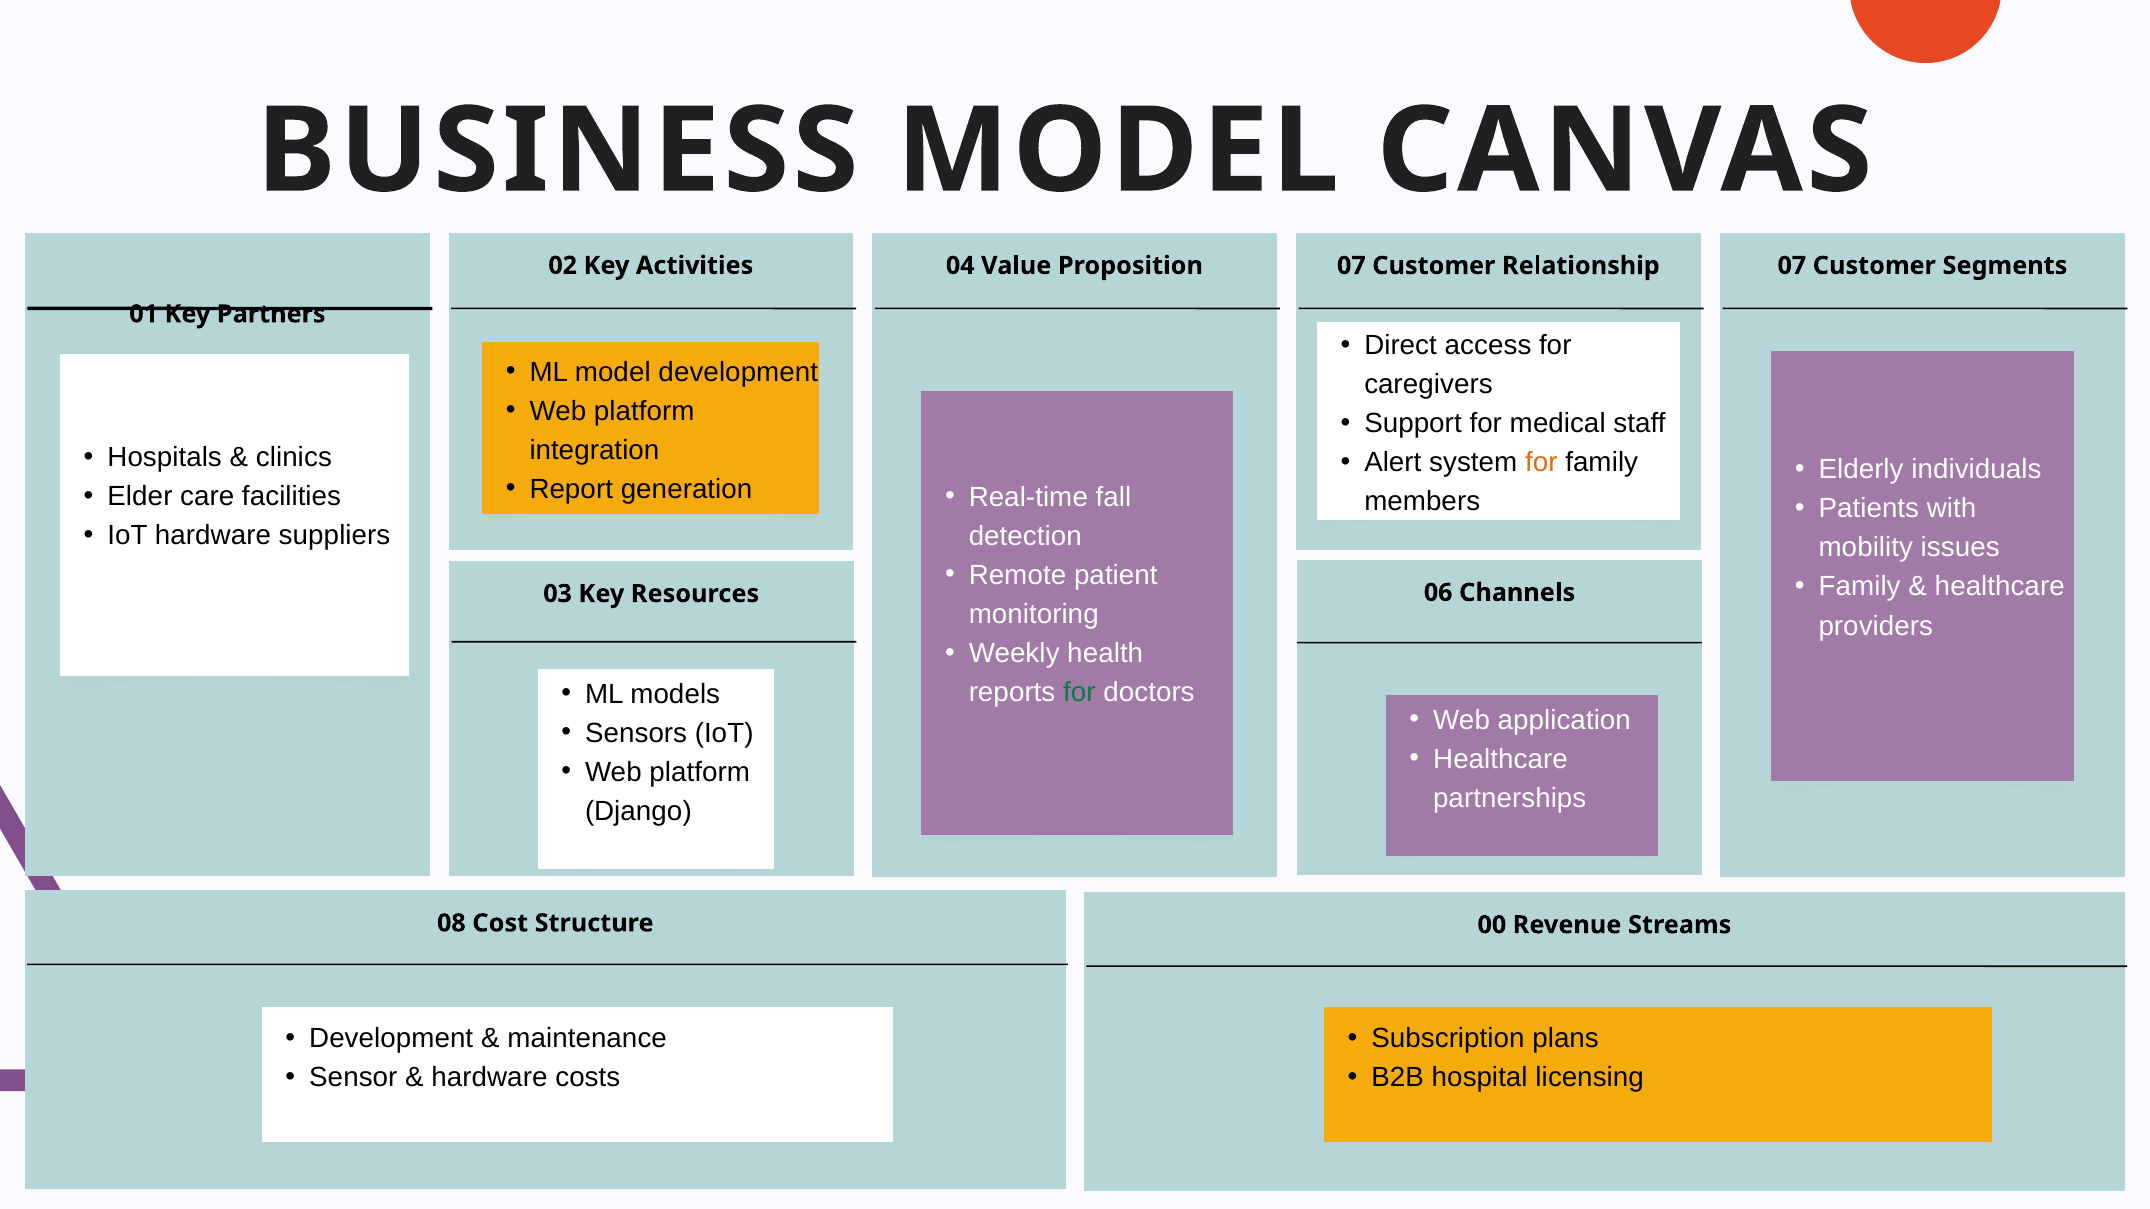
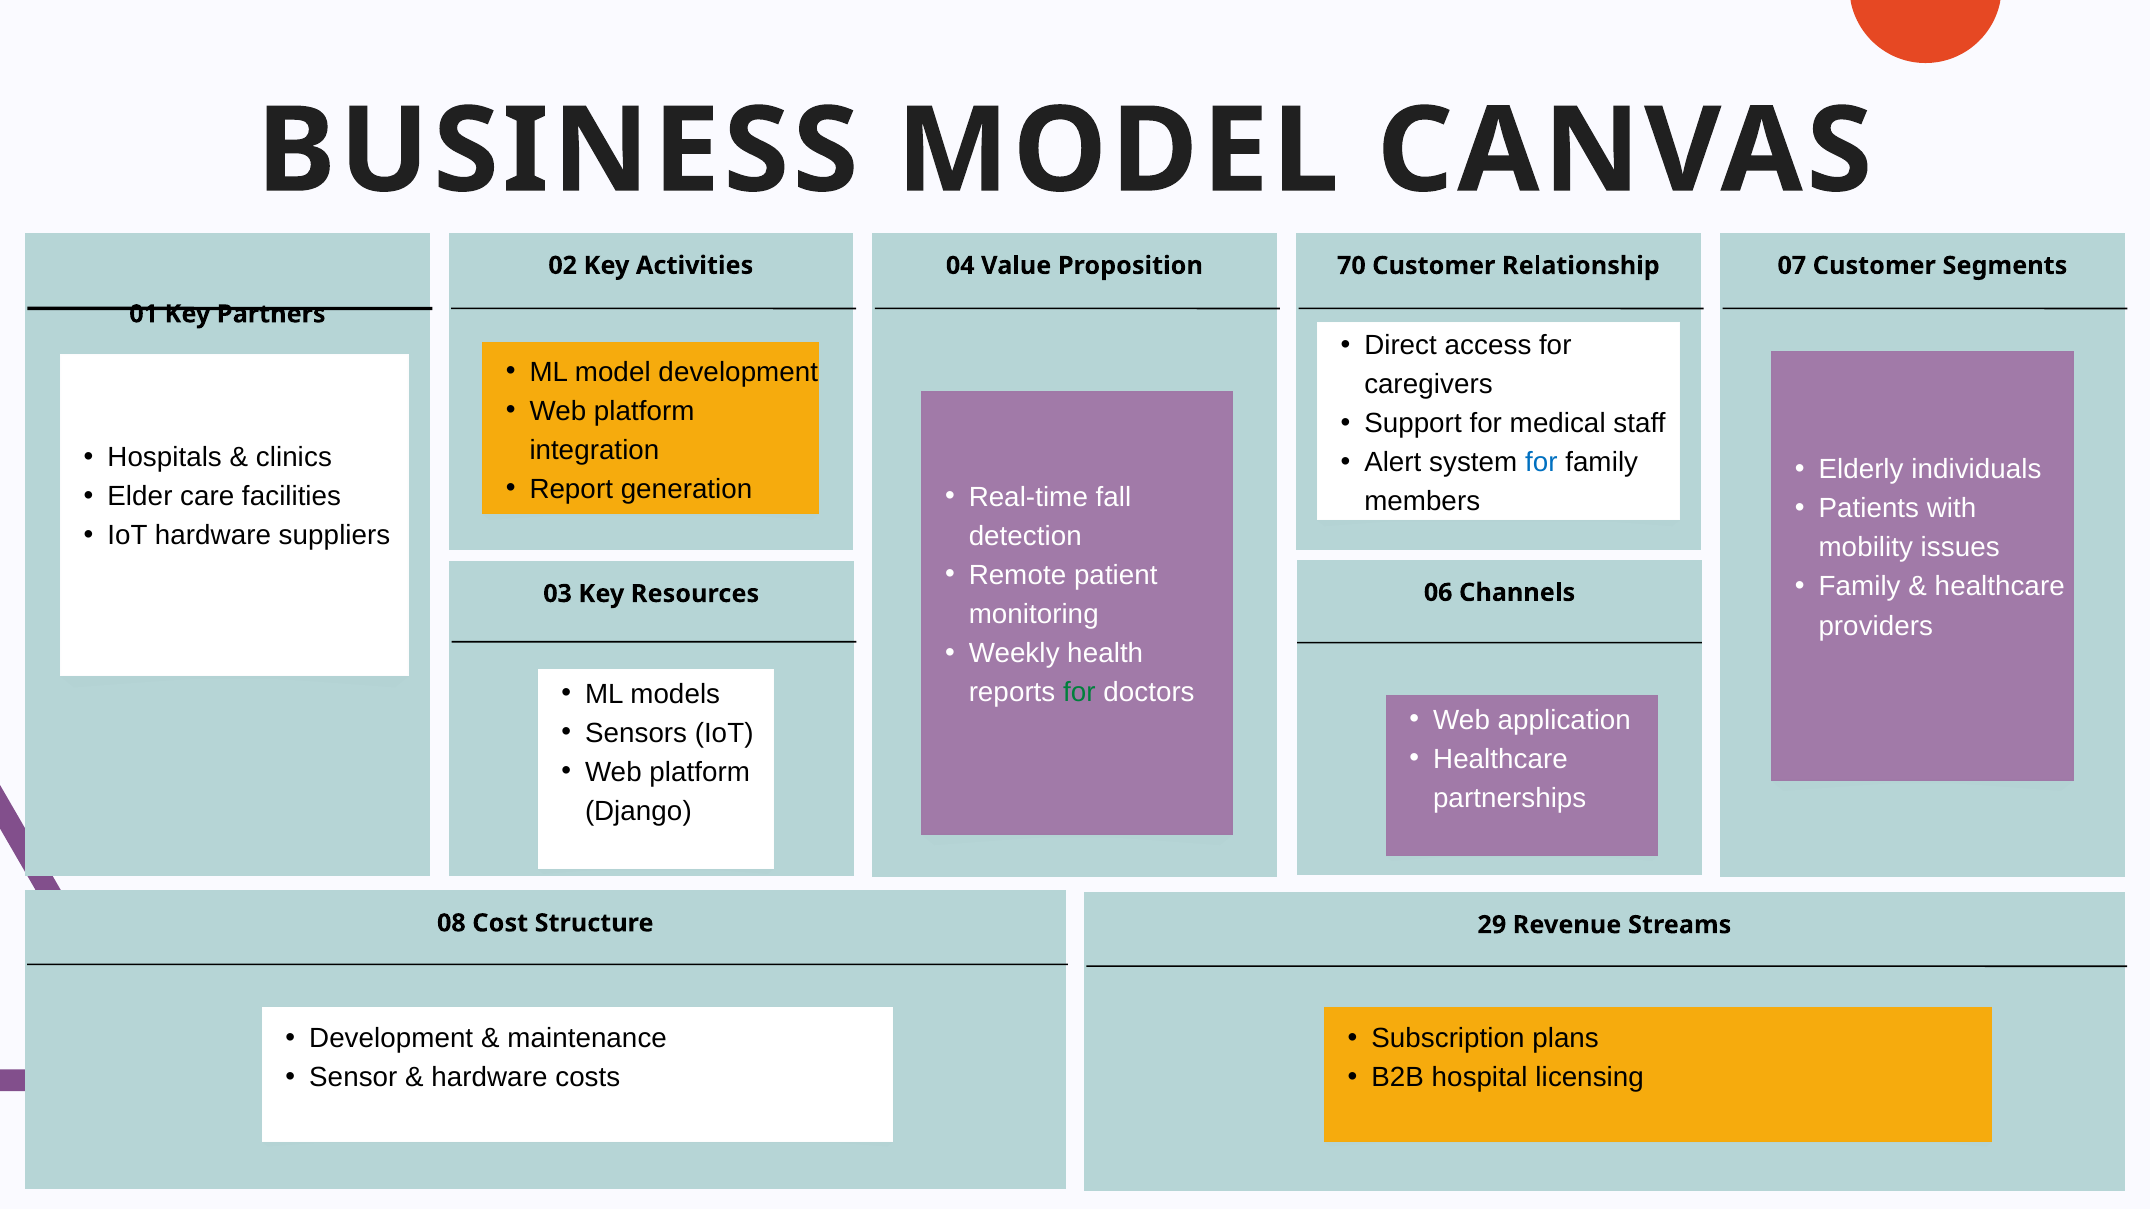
Proposition 07: 07 -> 70
for at (1541, 463) colour: orange -> blue
00: 00 -> 29
